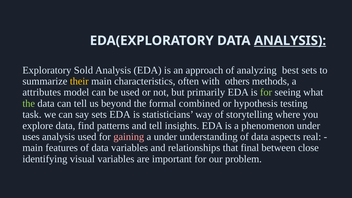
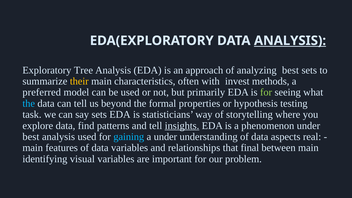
Sold: Sold -> Tree
others: others -> invest
attributes: attributes -> preferred
the at (29, 103) colour: light green -> light blue
combined: combined -> properties
insights underline: none -> present
uses at (31, 137): uses -> best
gaining colour: pink -> light blue
between close: close -> main
